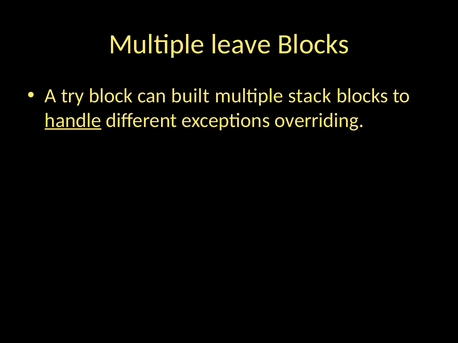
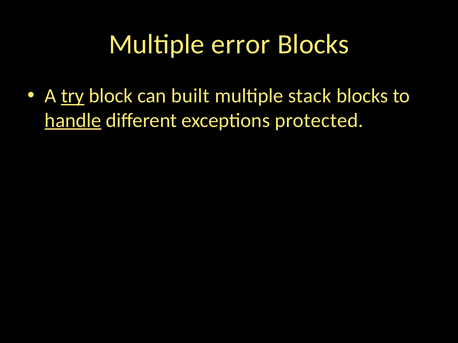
leave: leave -> error
try underline: none -> present
overriding: overriding -> protected
